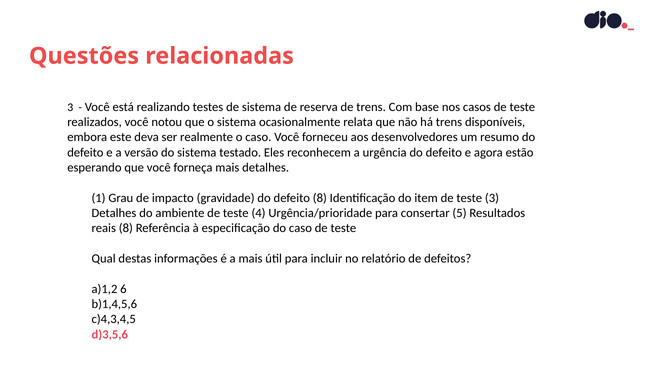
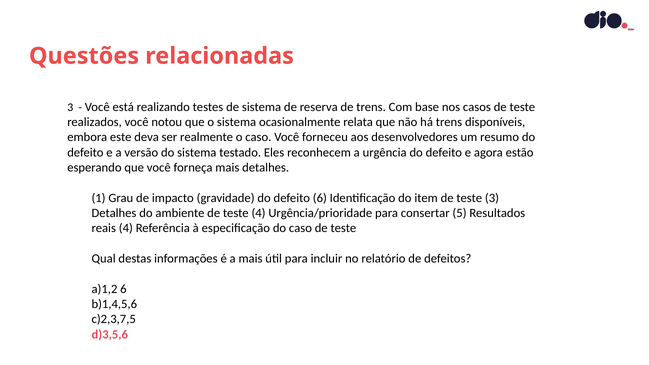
defeito 8: 8 -> 6
reais 8: 8 -> 4
c)4,3,4,5: c)4,3,4,5 -> c)2,3,7,5
